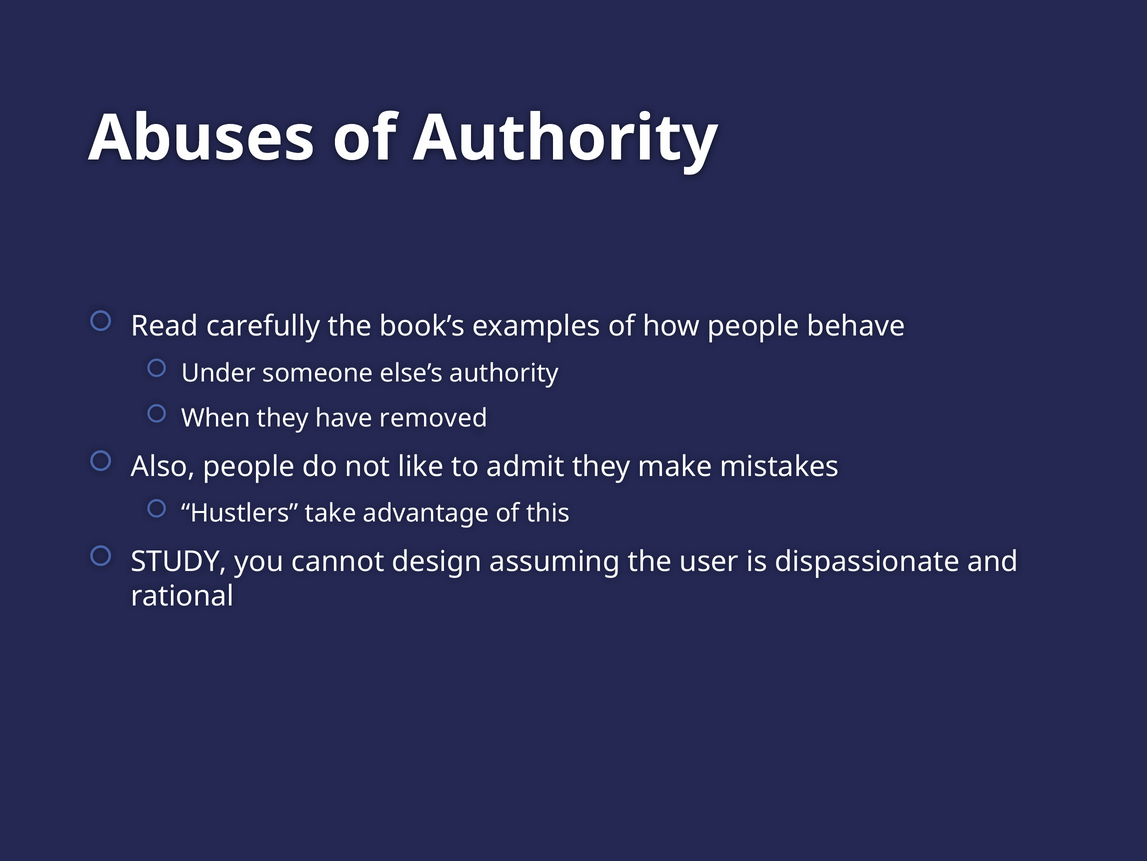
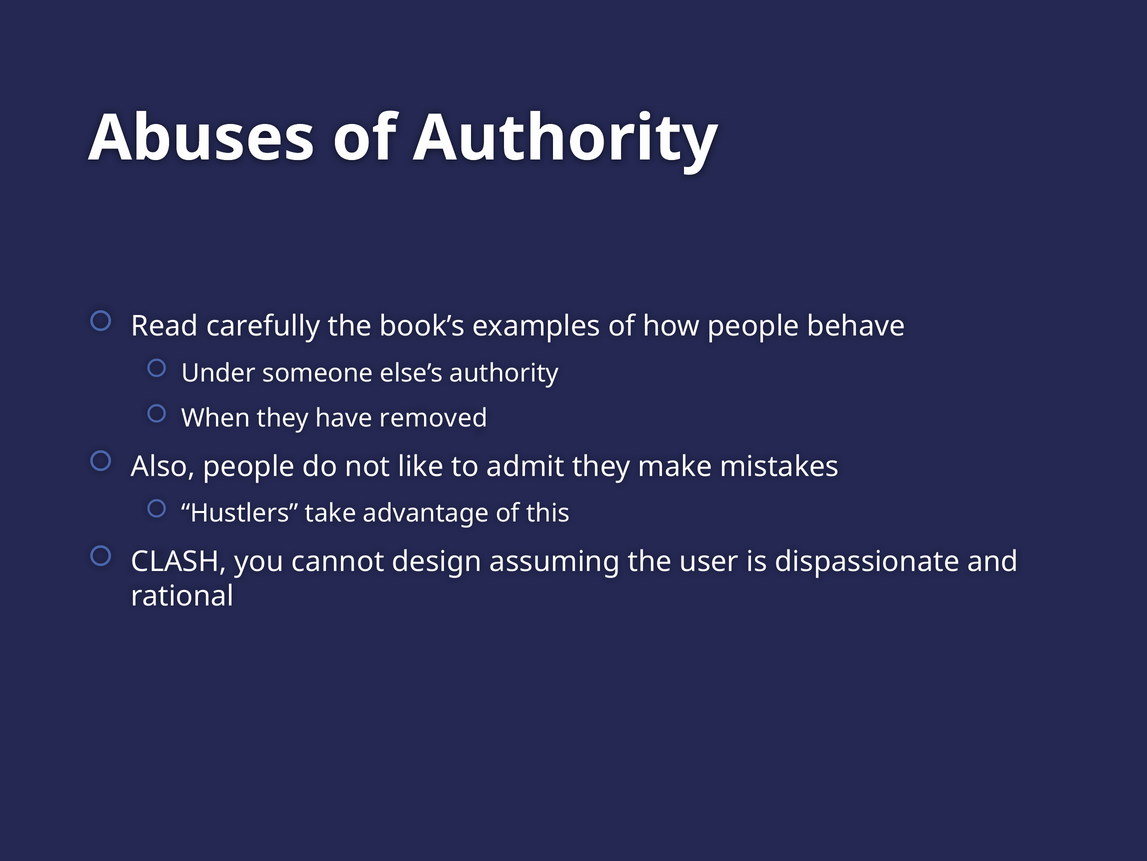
STUDY: STUDY -> CLASH
